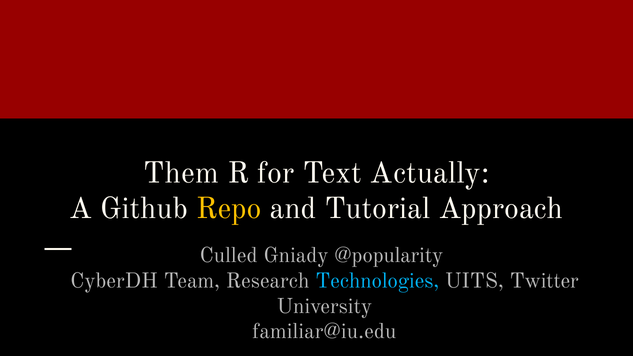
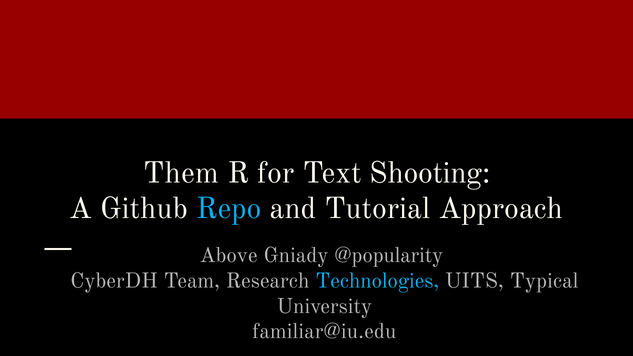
Actually: Actually -> Shooting
Repo colour: yellow -> light blue
Culled: Culled -> Above
Twitter: Twitter -> Typical
